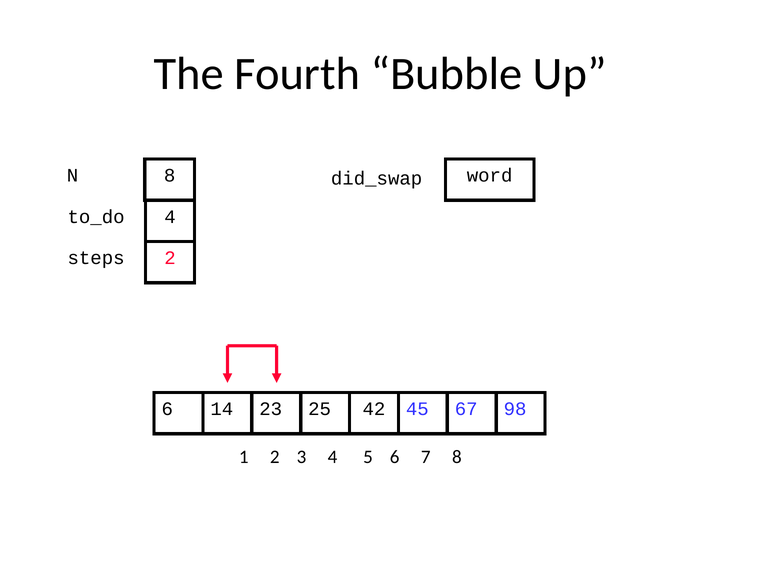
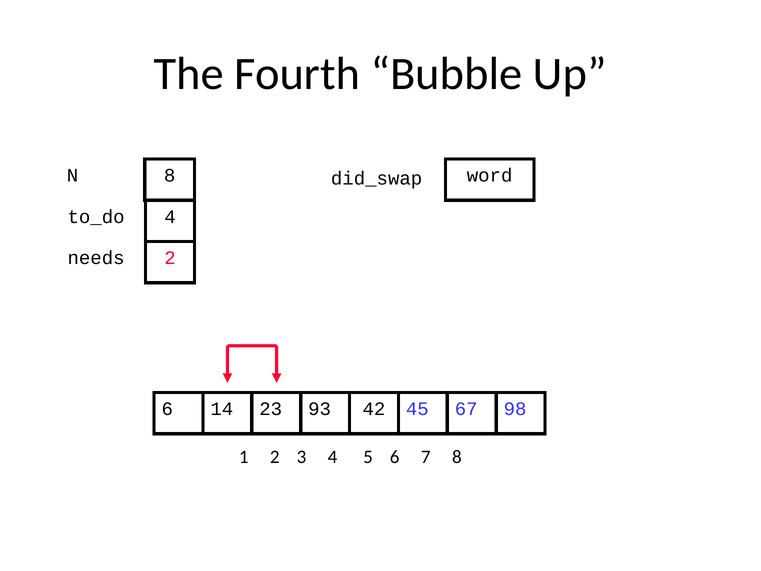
steps: steps -> needs
25: 25 -> 93
